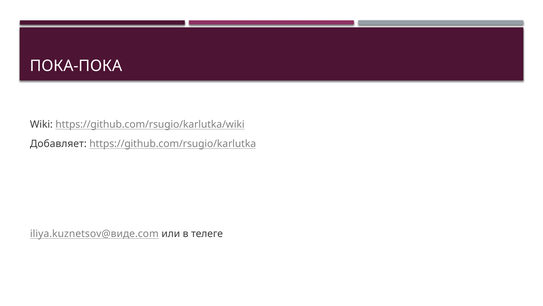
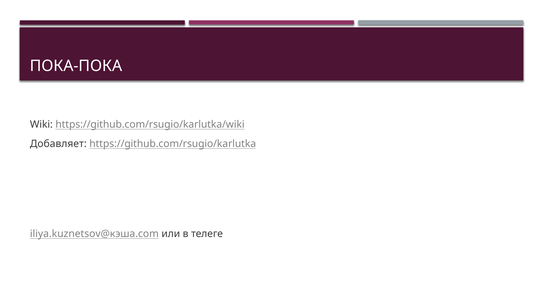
iliya.kuznetsov@виде.com: iliya.kuznetsov@виде.com -> iliya.kuznetsov@кэша.com
